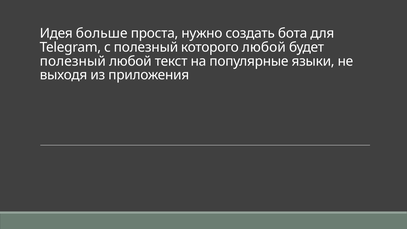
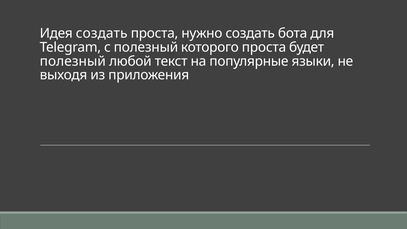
Идея больше: больше -> создать
которого любой: любой -> проста
